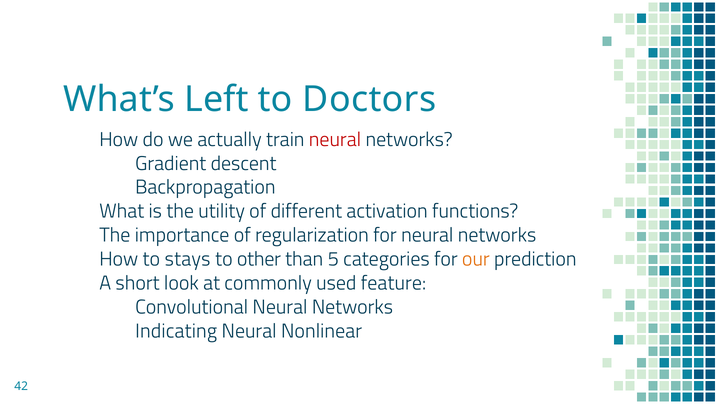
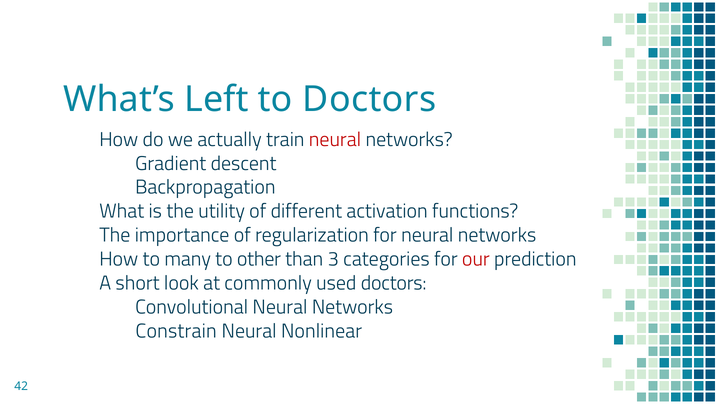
stays: stays -> many
5: 5 -> 3
our colour: orange -> red
used feature: feature -> doctors
Indicating: Indicating -> Constrain
